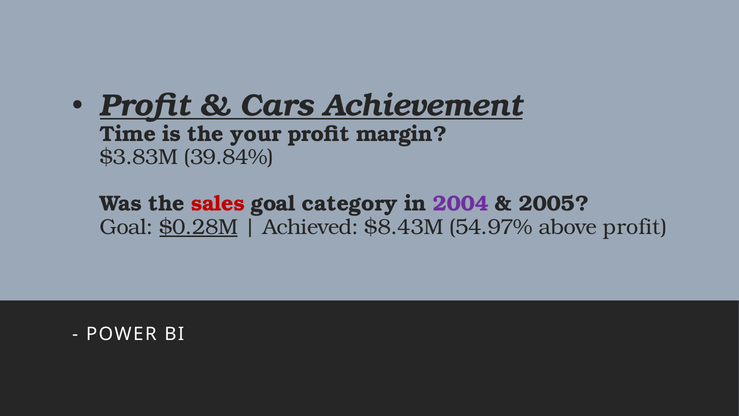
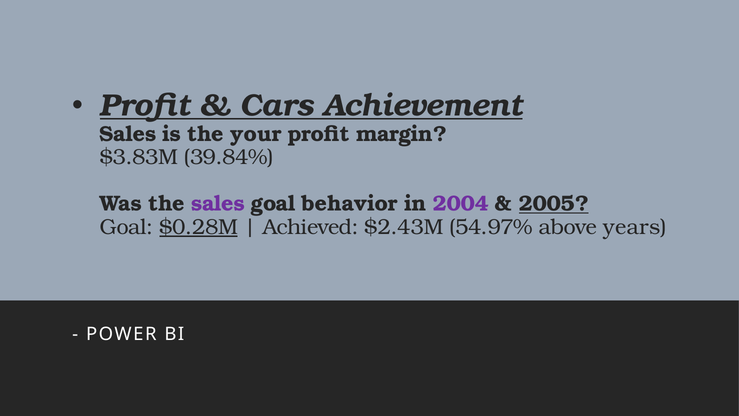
Time at (128, 134): Time -> Sales
sales at (218, 204) colour: red -> purple
category: category -> behavior
2005 underline: none -> present
$8.43M: $8.43M -> $2.43M
above profit: profit -> years
